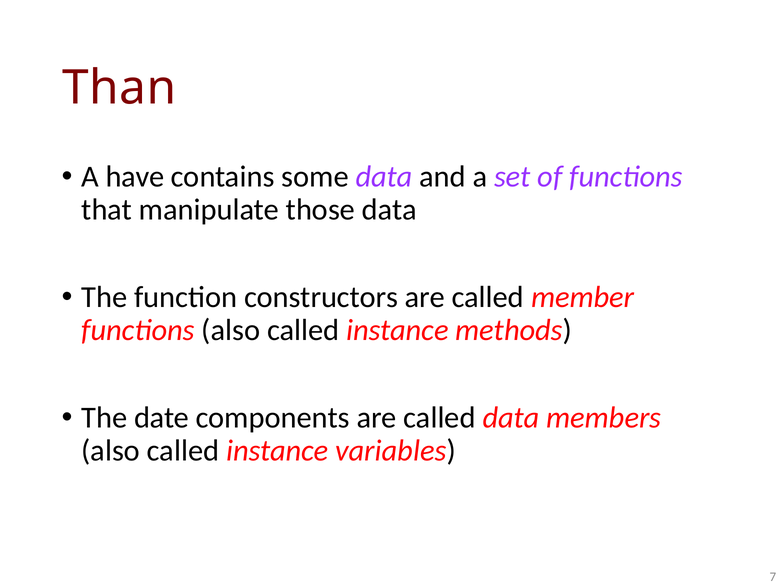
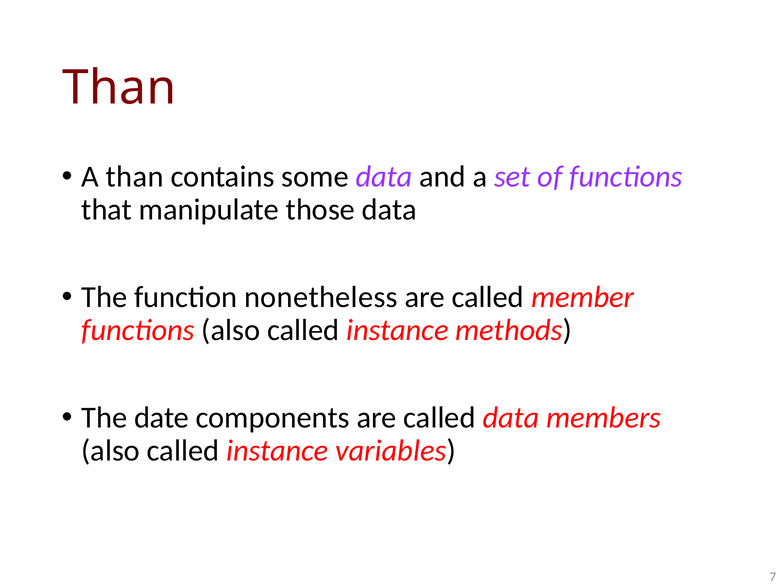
A have: have -> than
constructors: constructors -> nonetheless
